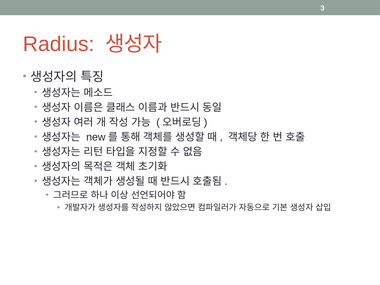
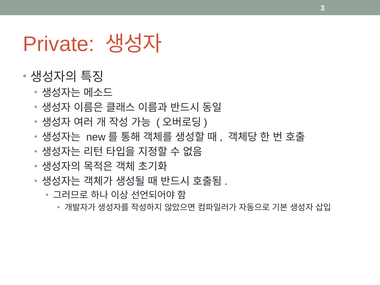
Radius: Radius -> Private
